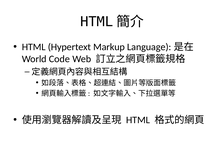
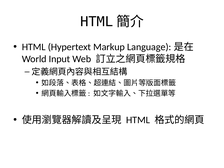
Code: Code -> Input
